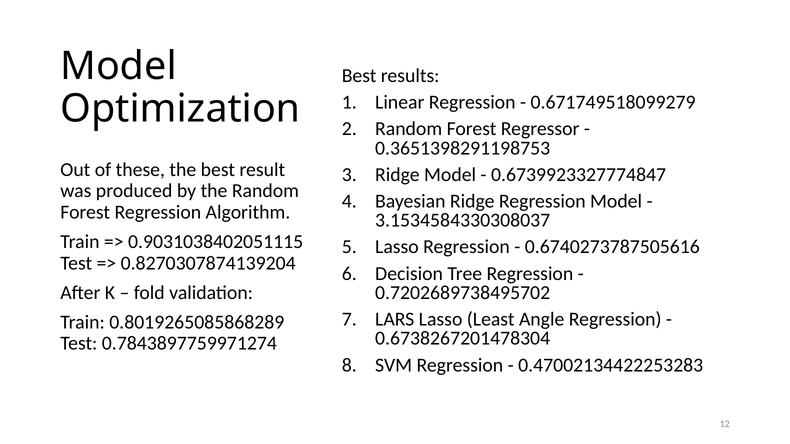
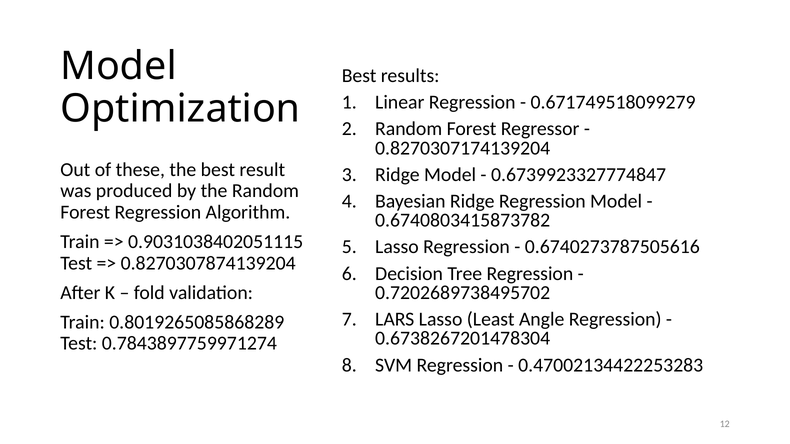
0.3651398291198753: 0.3651398291198753 -> 0.8270307174139204
3.1534584330308037: 3.1534584330308037 -> 0.6740803415873782
